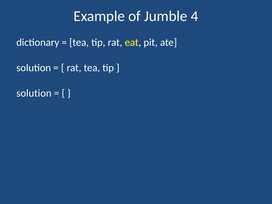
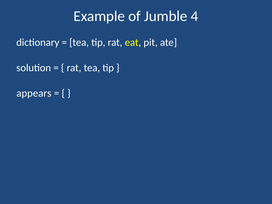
solution at (34, 93): solution -> appears
